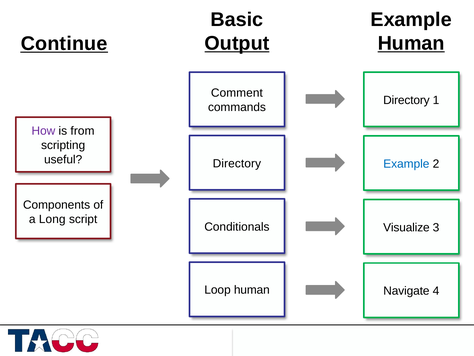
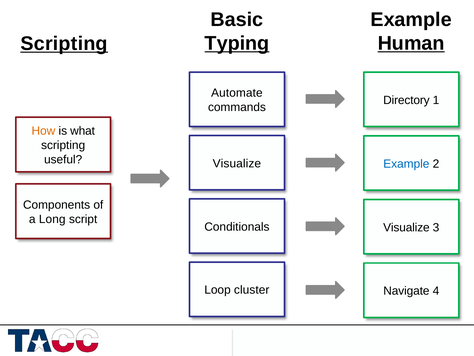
Output: Output -> Typing
Continue at (64, 43): Continue -> Scripting
Comment: Comment -> Automate
How colour: purple -> orange
from: from -> what
Directory at (237, 163): Directory -> Visualize
Loop human: human -> cluster
